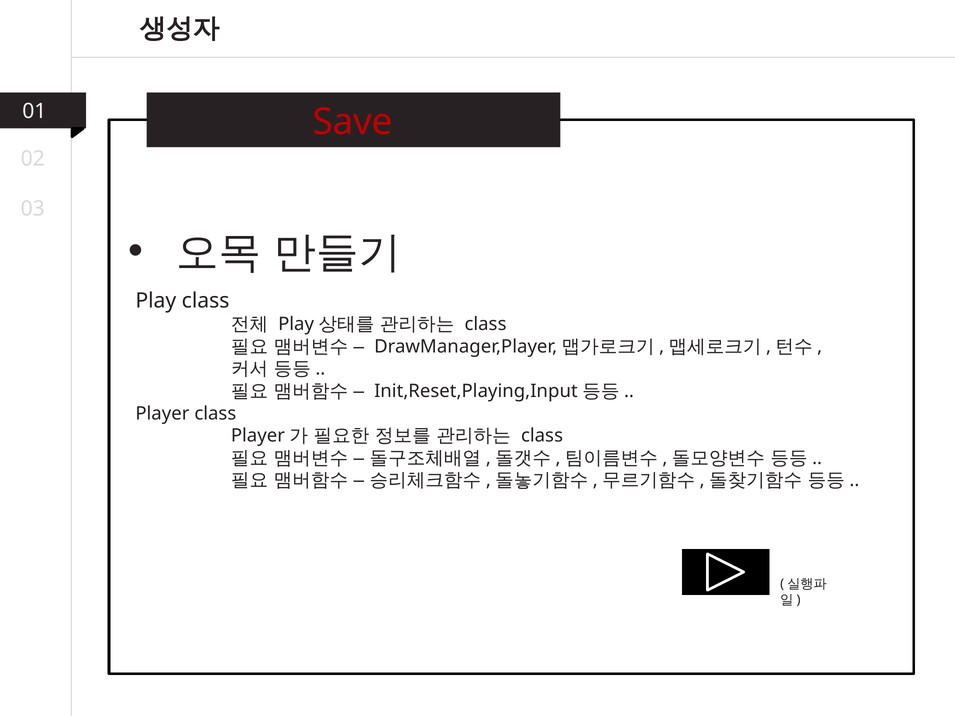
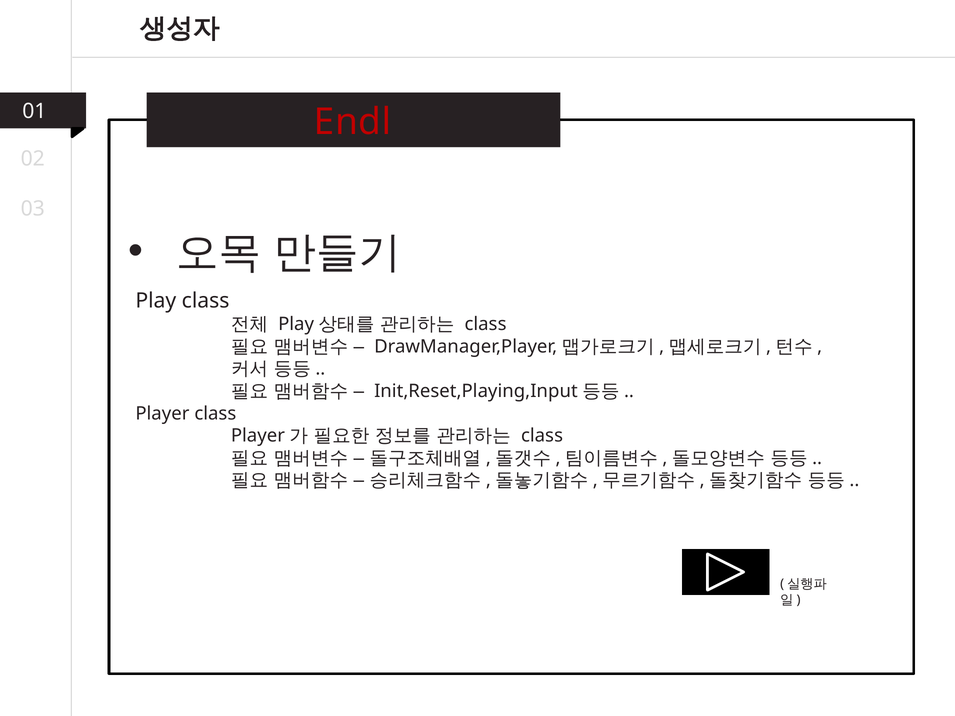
Save: Save -> Endl
